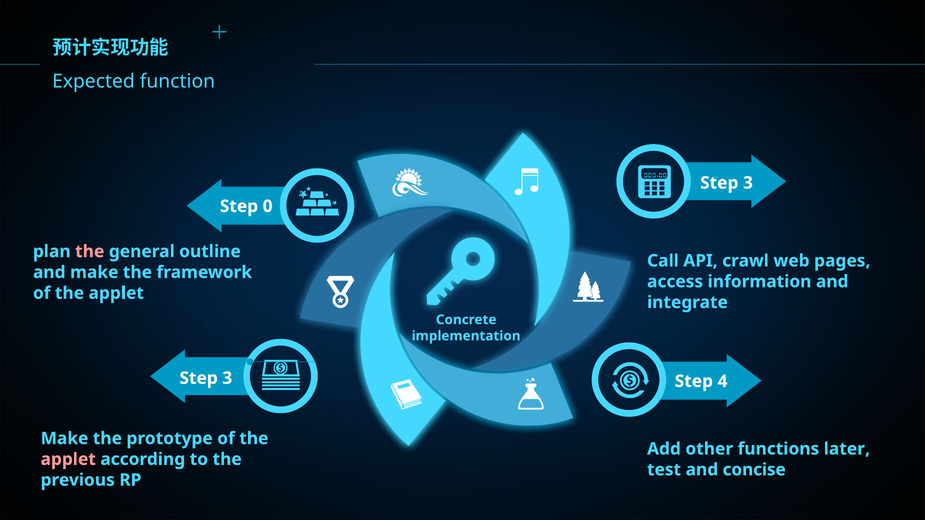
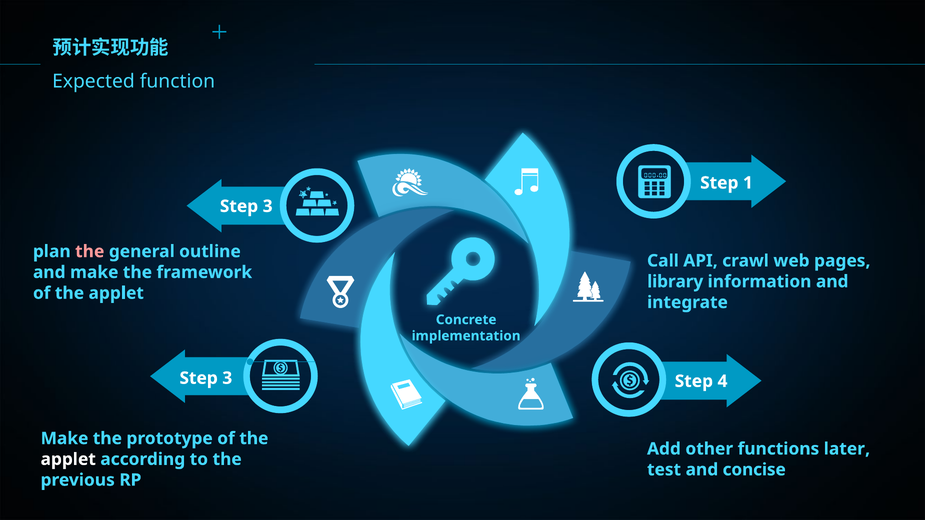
3 at (748, 183): 3 -> 1
0 at (268, 206): 0 -> 3
access: access -> library
applet at (68, 459) colour: pink -> white
